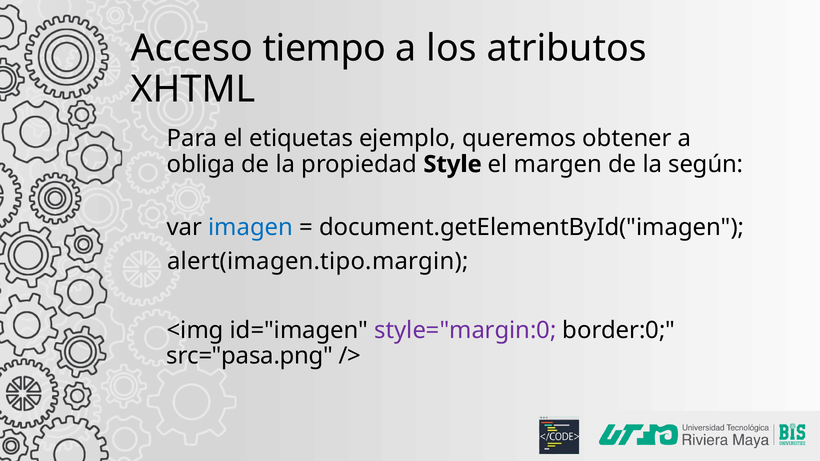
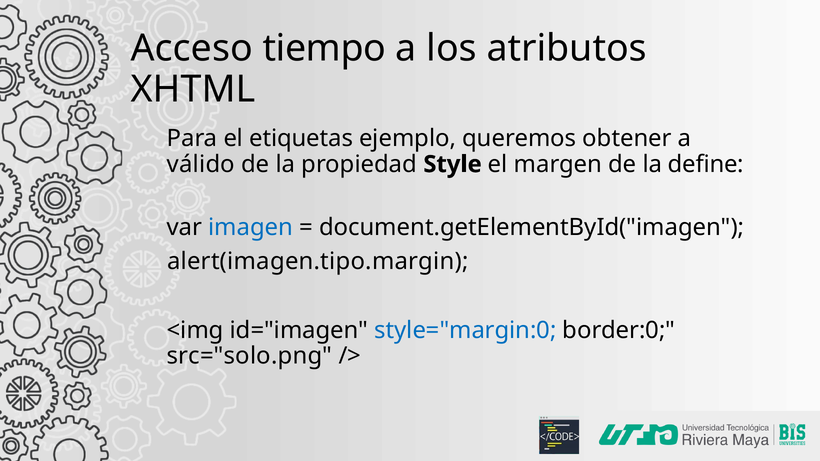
obliga: obliga -> válido
según: según -> define
style="margin:0 colour: purple -> blue
src="pasa.png: src="pasa.png -> src="solo.png
